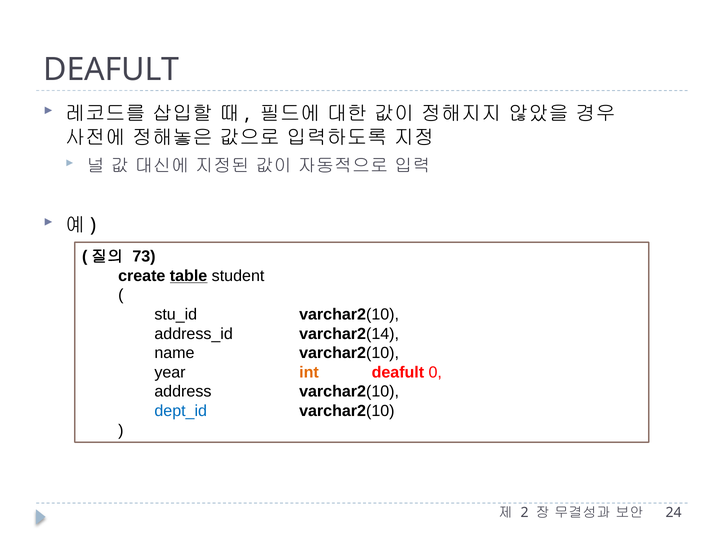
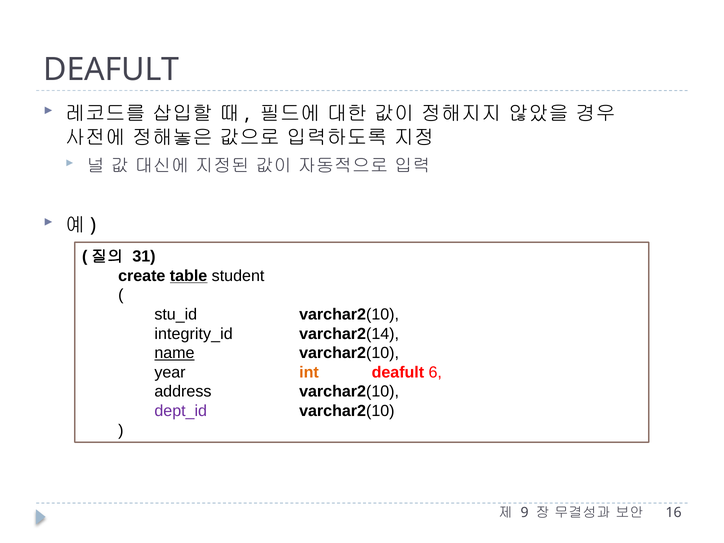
73: 73 -> 31
address_id: address_id -> integrity_id
name underline: none -> present
0: 0 -> 6
dept_id colour: blue -> purple
2: 2 -> 9
24: 24 -> 16
